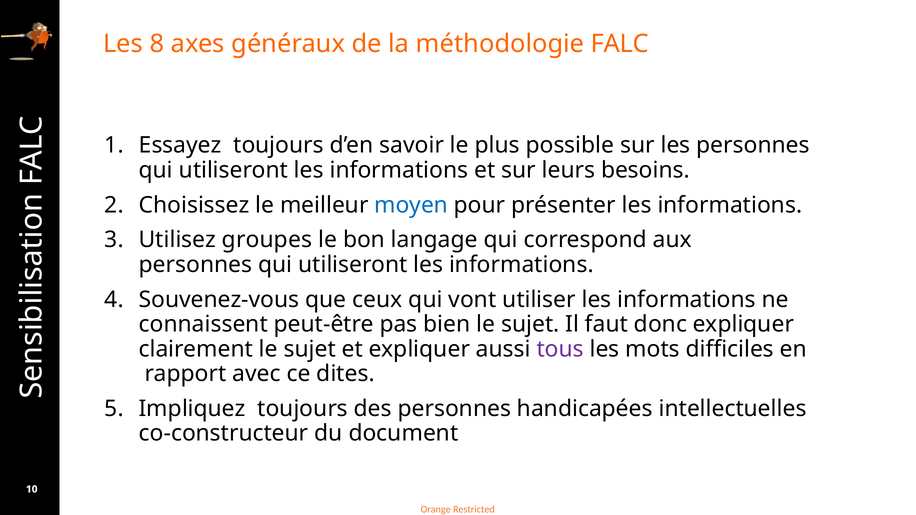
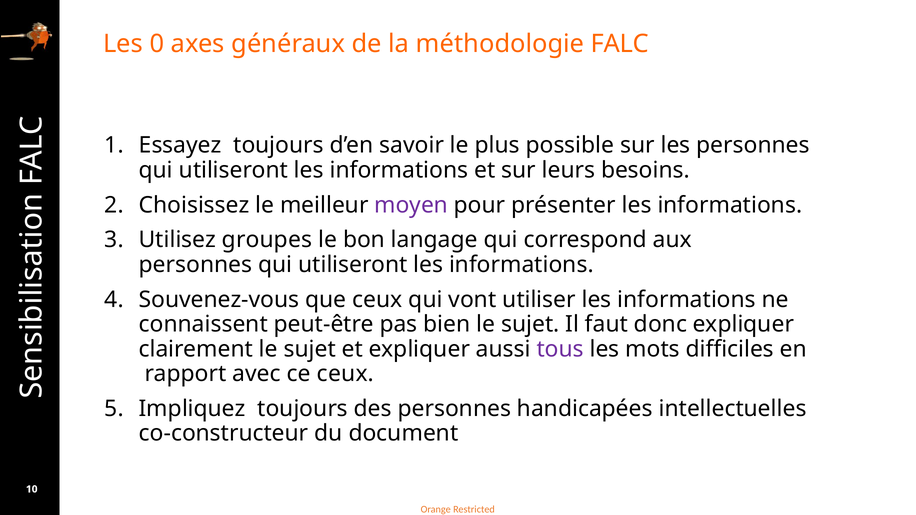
8: 8 -> 0
moyen colour: blue -> purple
ce dites: dites -> ceux
